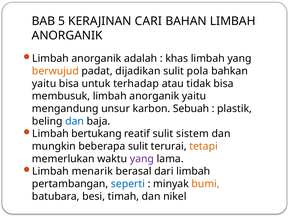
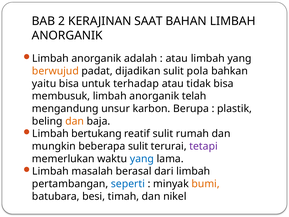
5: 5 -> 2
CARI: CARI -> SAAT
khas at (177, 58): khas -> atau
anorganik yaitu: yaitu -> telah
Sebuah: Sebuah -> Berupa
dan at (75, 121) colour: blue -> orange
sistem: sistem -> rumah
tetapi colour: orange -> purple
yang at (142, 159) colour: purple -> blue
menarik: menarik -> masalah
